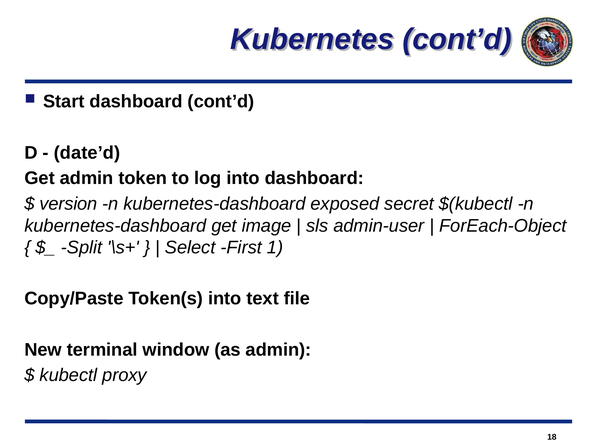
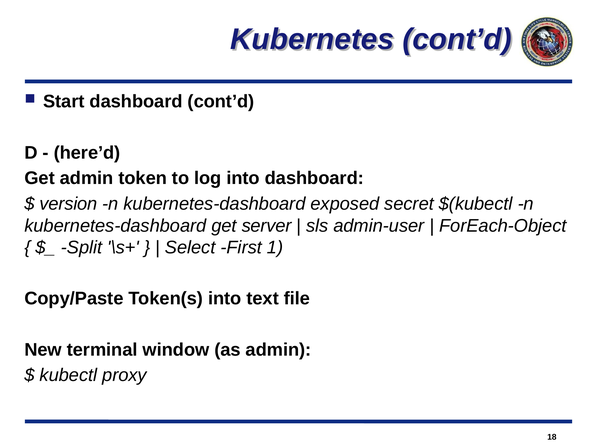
date’d: date’d -> here’d
image: image -> server
